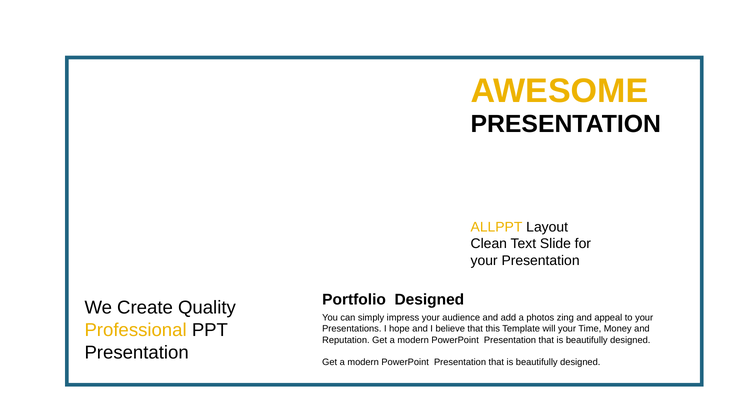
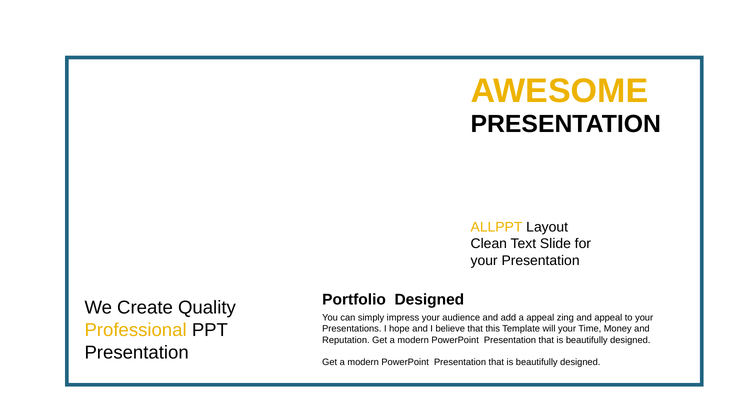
a photos: photos -> appeal
